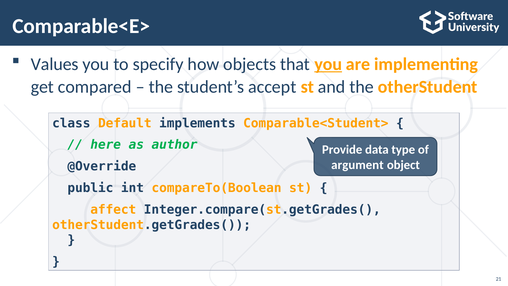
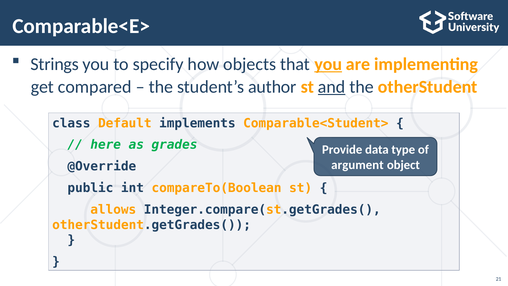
Values: Values -> Strings
accept: accept -> author
and underline: none -> present
author: author -> grades
affect: affect -> allows
